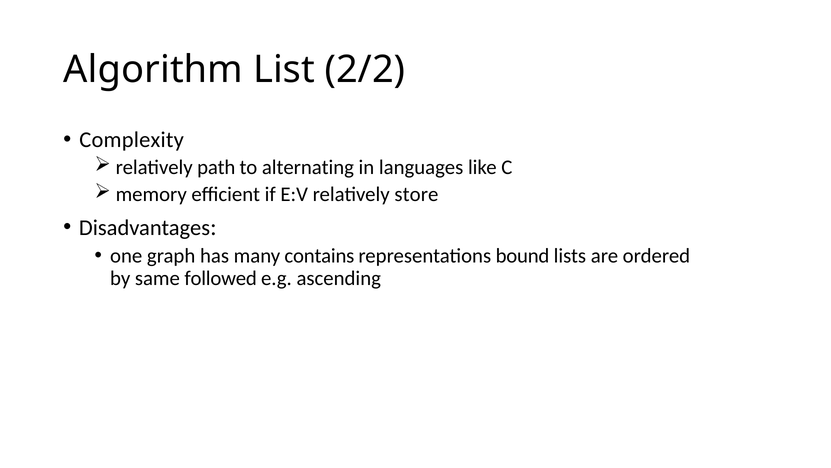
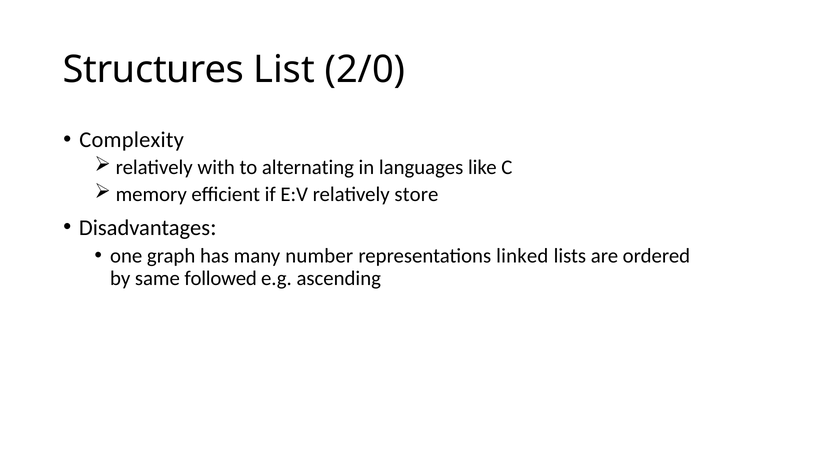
Algorithm: Algorithm -> Structures
2/2: 2/2 -> 2/0
path: path -> with
contains: contains -> number
bound: bound -> linked
